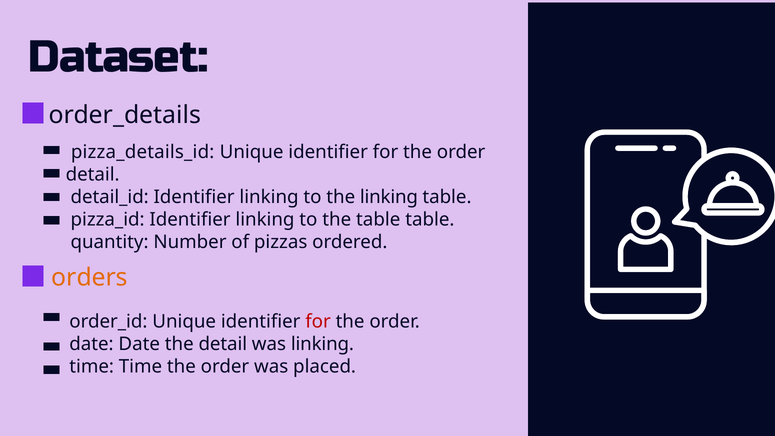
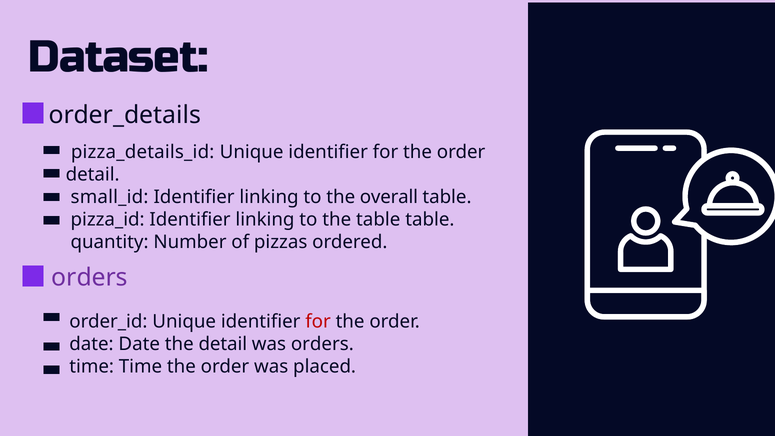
detail_id: detail_id -> small_id
the linking: linking -> overall
orders at (90, 277) colour: orange -> purple
was linking: linking -> orders
